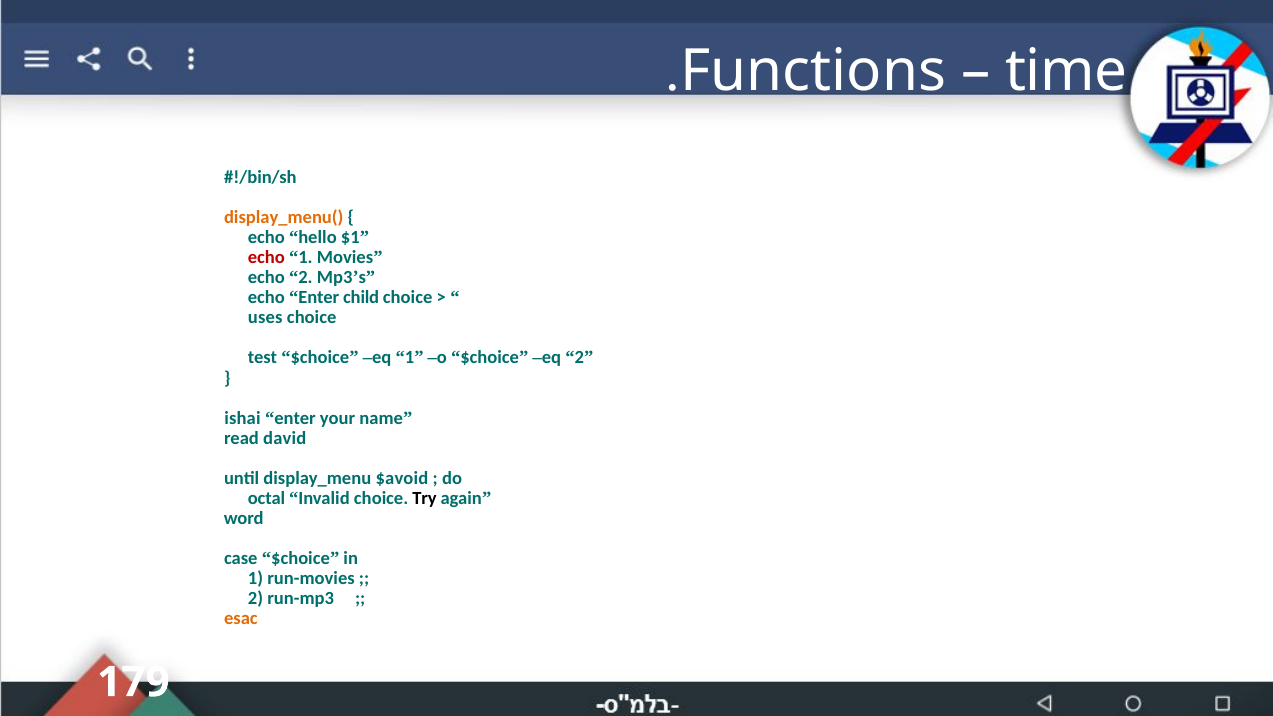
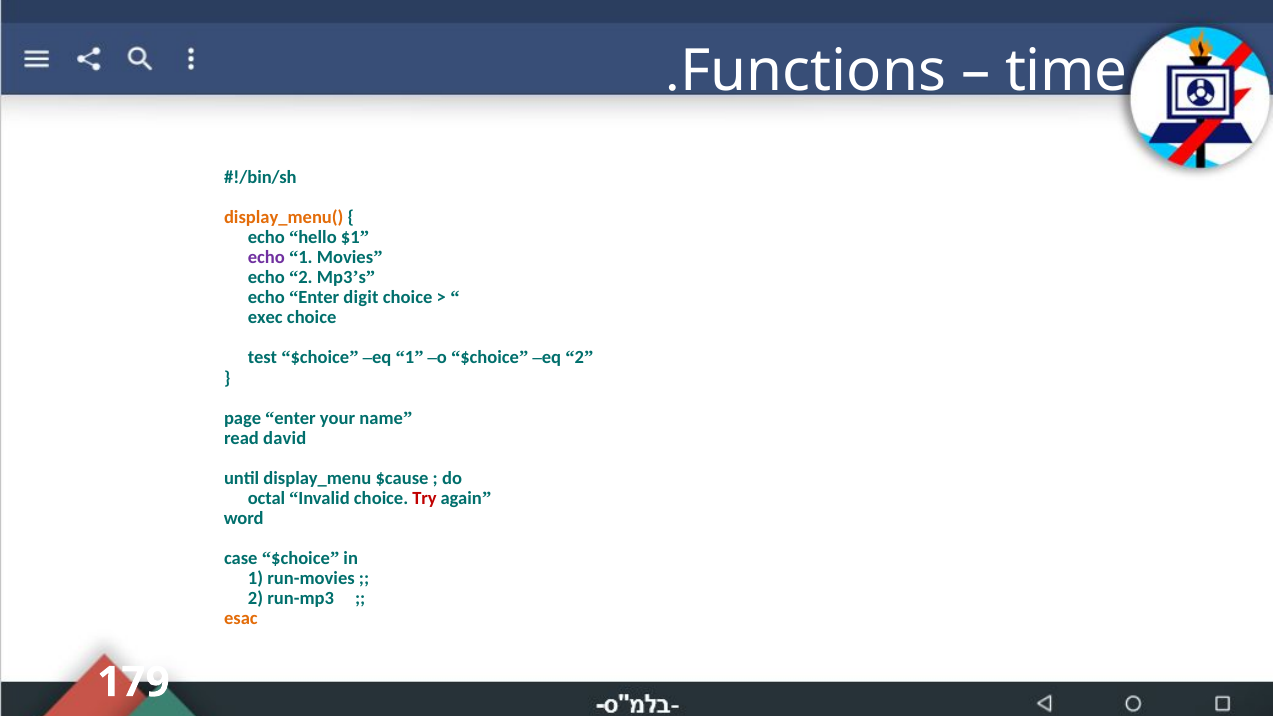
echo at (266, 258) colour: red -> purple
child: child -> digit
uses: uses -> exec
ishai: ishai -> page
$avoid: $avoid -> $cause
Try colour: black -> red
